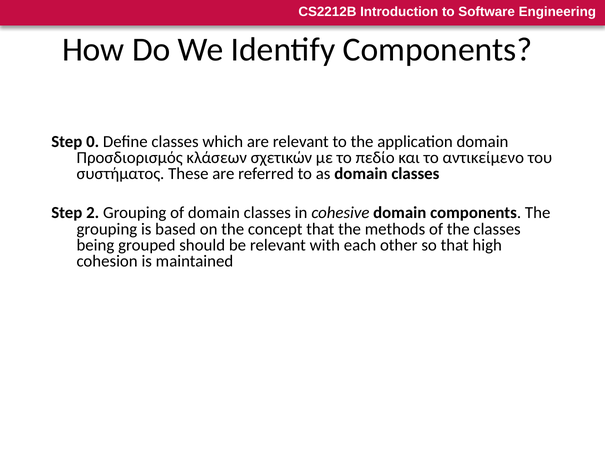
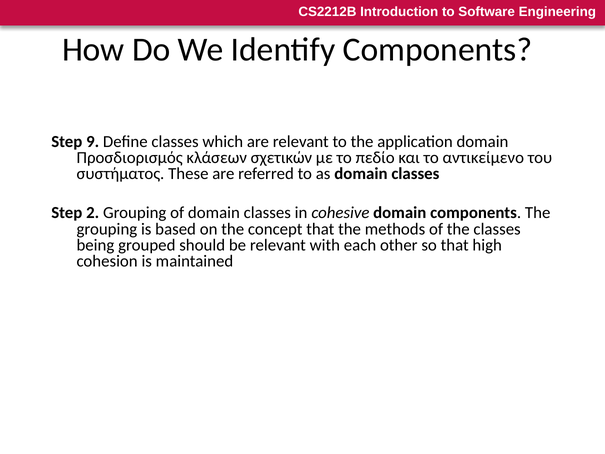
0: 0 -> 9
